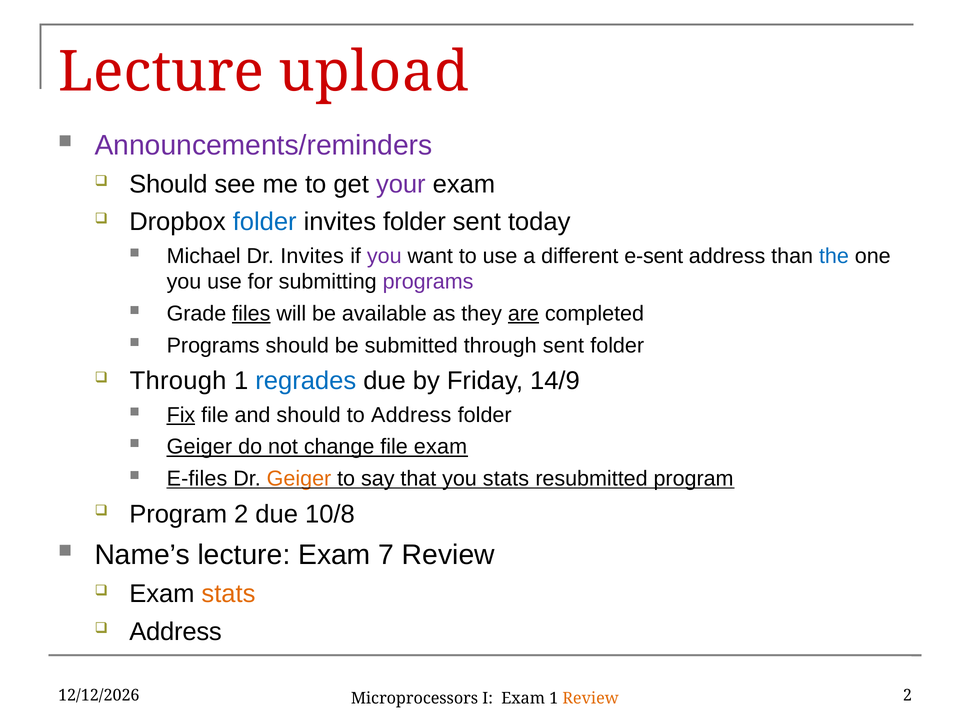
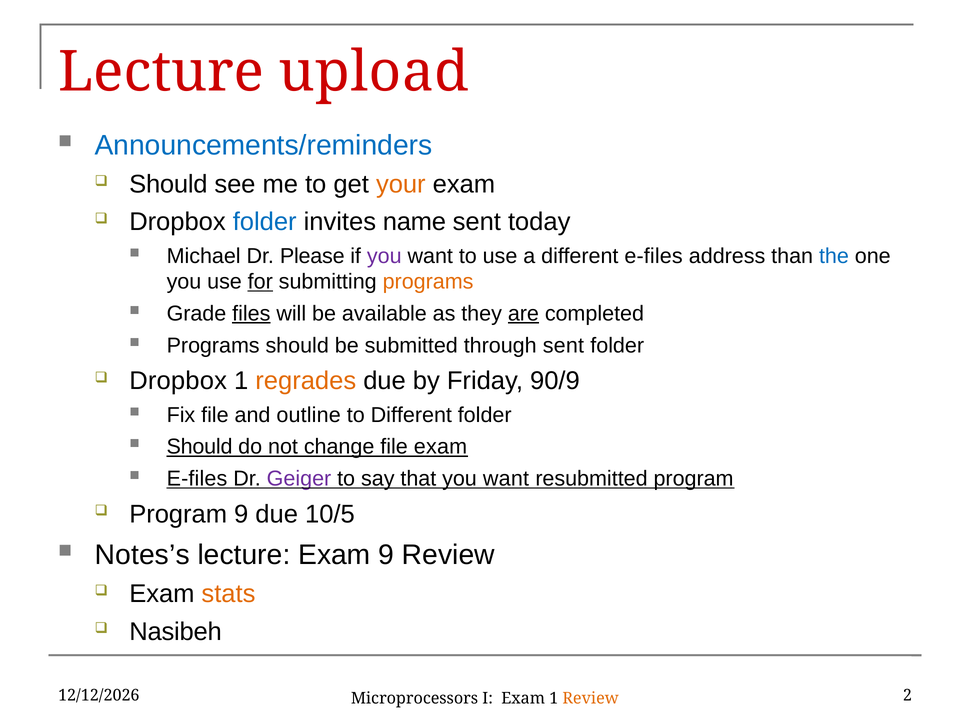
Announcements/reminders colour: purple -> blue
your colour: purple -> orange
invites folder: folder -> name
Dr Invites: Invites -> Please
different e-sent: e-sent -> e-files
for underline: none -> present
programs at (428, 282) colour: purple -> orange
Through at (178, 381): Through -> Dropbox
regrades colour: blue -> orange
14/9: 14/9 -> 90/9
Fix underline: present -> none
and should: should -> outline
to Address: Address -> Different
Geiger at (199, 446): Geiger -> Should
Geiger at (299, 478) colour: orange -> purple
that you stats: stats -> want
Program 2: 2 -> 9
10/8: 10/8 -> 10/5
Name’s: Name’s -> Notes’s
Exam 7: 7 -> 9
Address at (176, 631): Address -> Nasibeh
